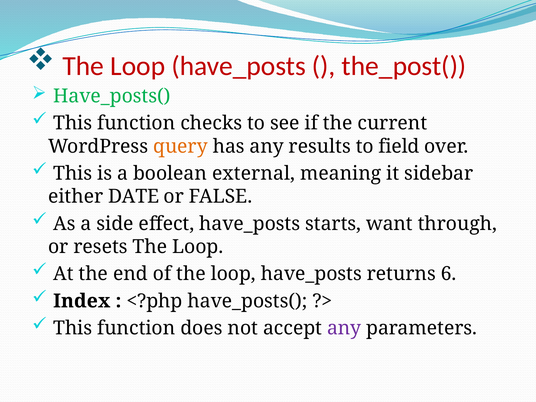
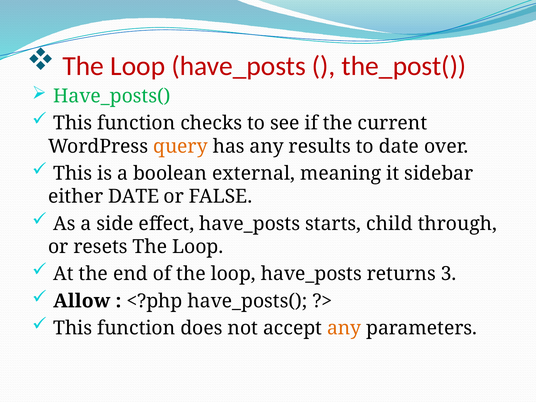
to field: field -> date
want: want -> child
6: 6 -> 3
Index: Index -> Allow
any at (344, 328) colour: purple -> orange
